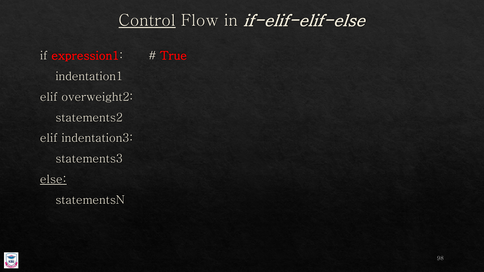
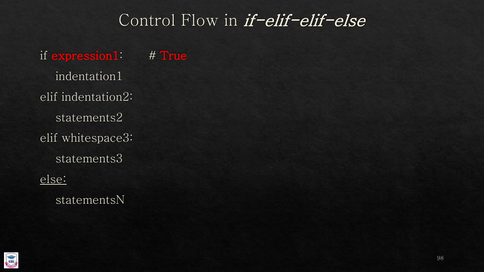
Control underline: present -> none
overweight2: overweight2 -> indentation2
indentation3: indentation3 -> whitespace3
